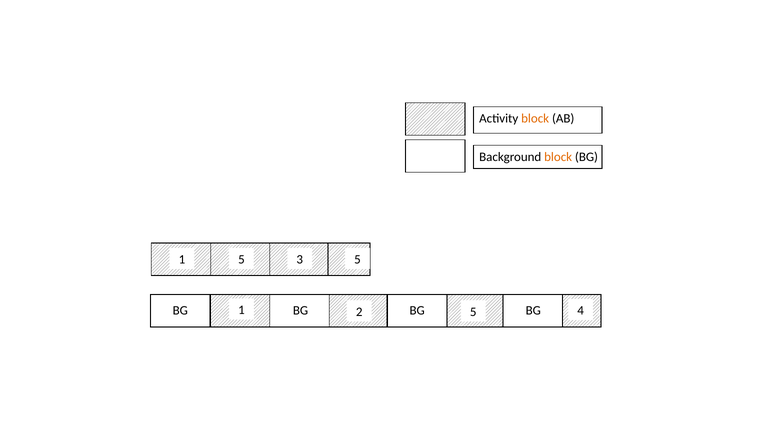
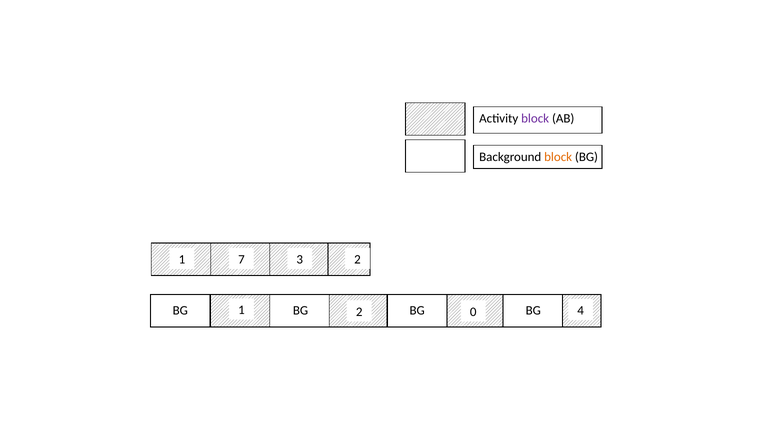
block at (535, 118) colour: orange -> purple
1 5: 5 -> 7
3 5: 5 -> 2
2 5: 5 -> 0
